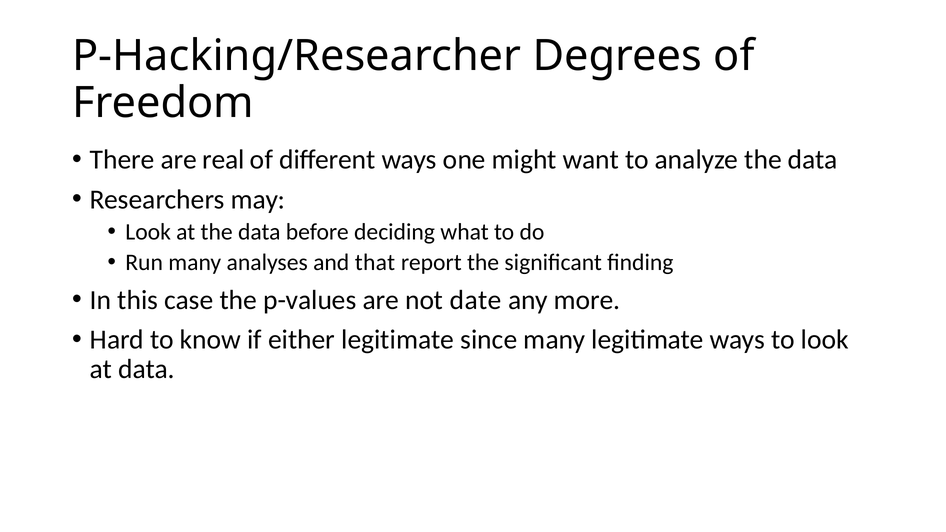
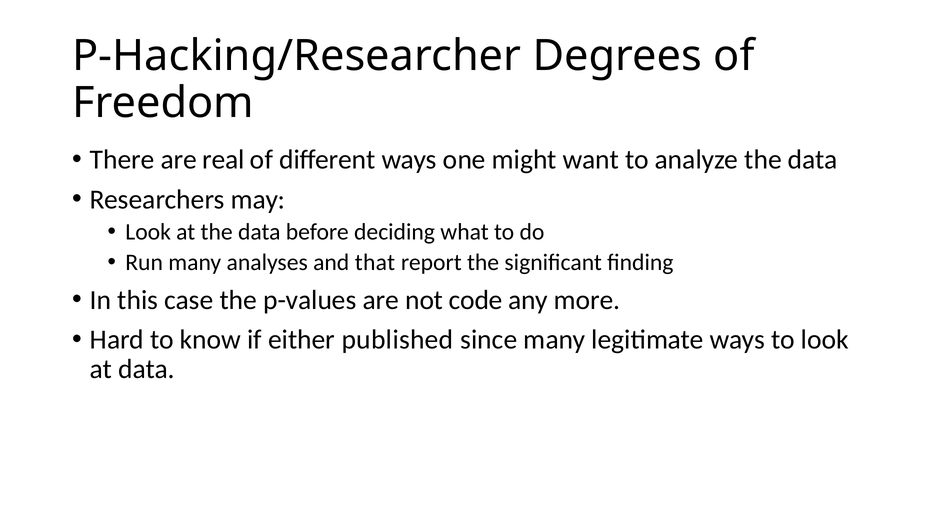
date: date -> code
either legitimate: legitimate -> published
